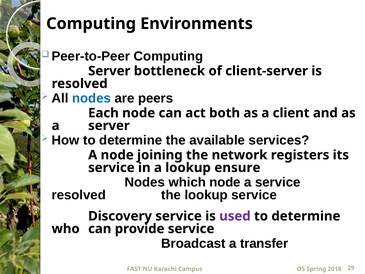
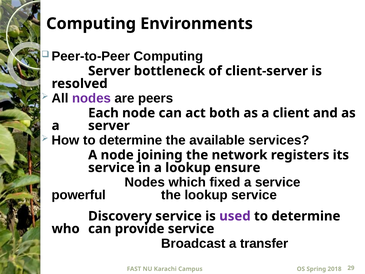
nodes at (92, 98) colour: blue -> purple
which node: node -> fixed
resolved at (79, 195): resolved -> powerful
